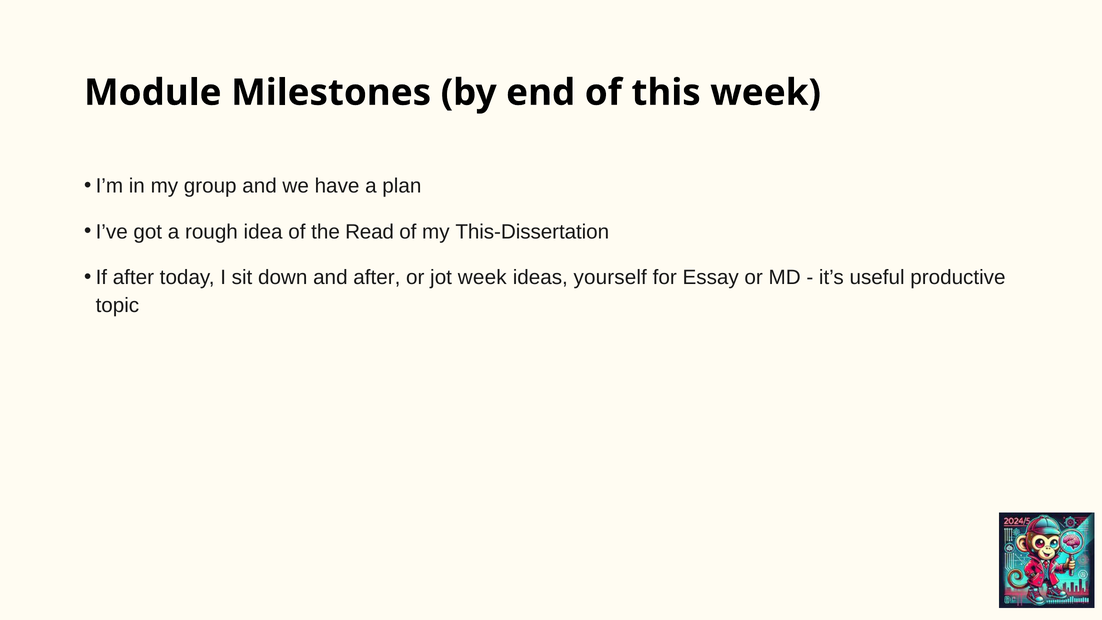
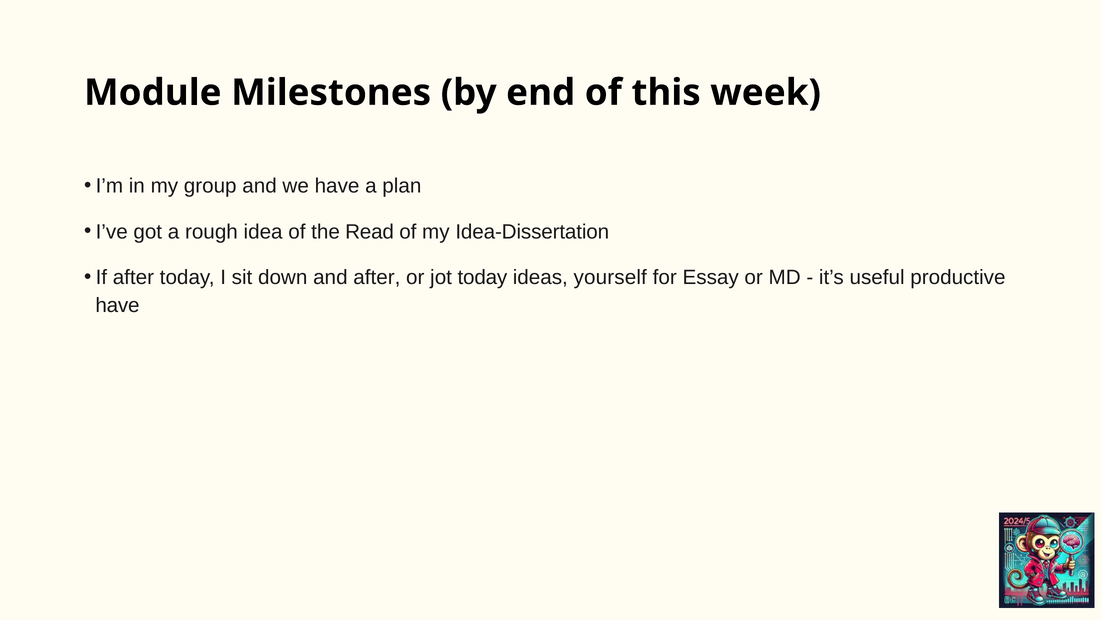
This-Dissertation: This-Dissertation -> Idea-Dissertation
jot week: week -> today
topic at (117, 305): topic -> have
